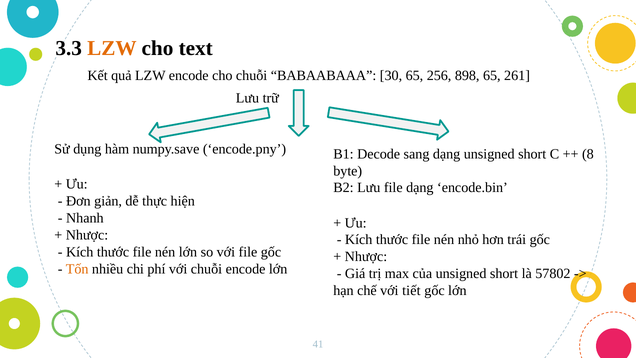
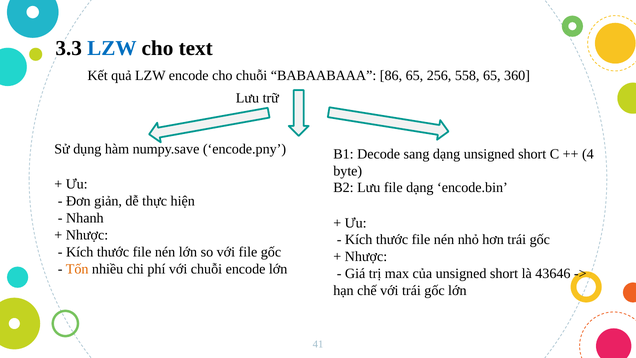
LZW at (112, 48) colour: orange -> blue
30: 30 -> 86
898: 898 -> 558
261: 261 -> 360
8: 8 -> 4
57802: 57802 -> 43646
với tiết: tiết -> trái
